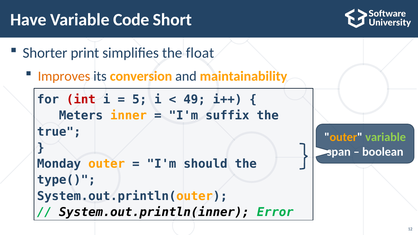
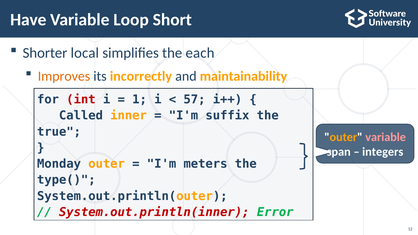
Code: Code -> Loop
print: print -> local
float: float -> each
conversion: conversion -> incorrectly
5: 5 -> 1
49: 49 -> 57
Meters: Meters -> Called
variable at (386, 137) colour: light green -> pink
boolean: boolean -> integers
should: should -> meters
System.out.println(inner colour: black -> red
